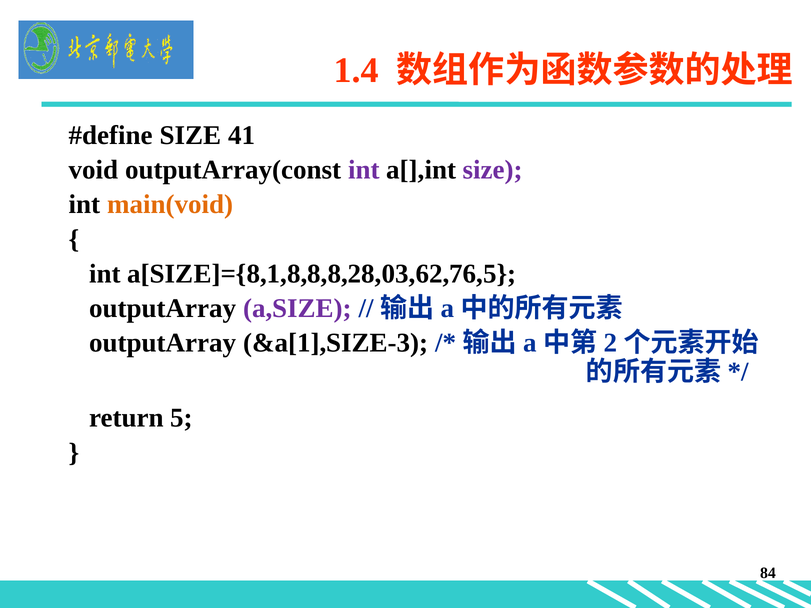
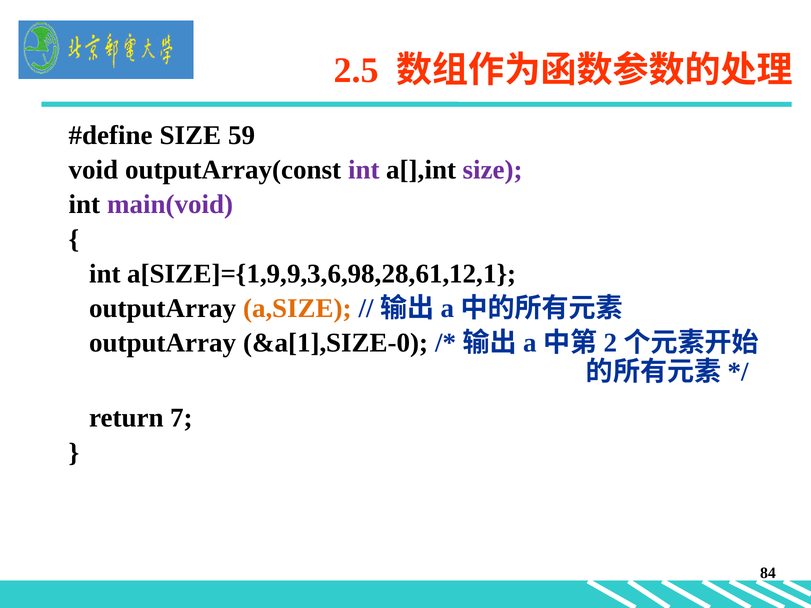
1.4: 1.4 -> 2.5
41: 41 -> 59
main(void colour: orange -> purple
a[SIZE]={8,1,8,8,8,28,03,62,76,5: a[SIZE]={8,1,8,8,8,28,03,62,76,5 -> a[SIZE]={1,9,9,3,6,98,28,61,12,1
a,SIZE colour: purple -> orange
&a[1],SIZE-3: &a[1],SIZE-3 -> &a[1],SIZE-0
5: 5 -> 7
